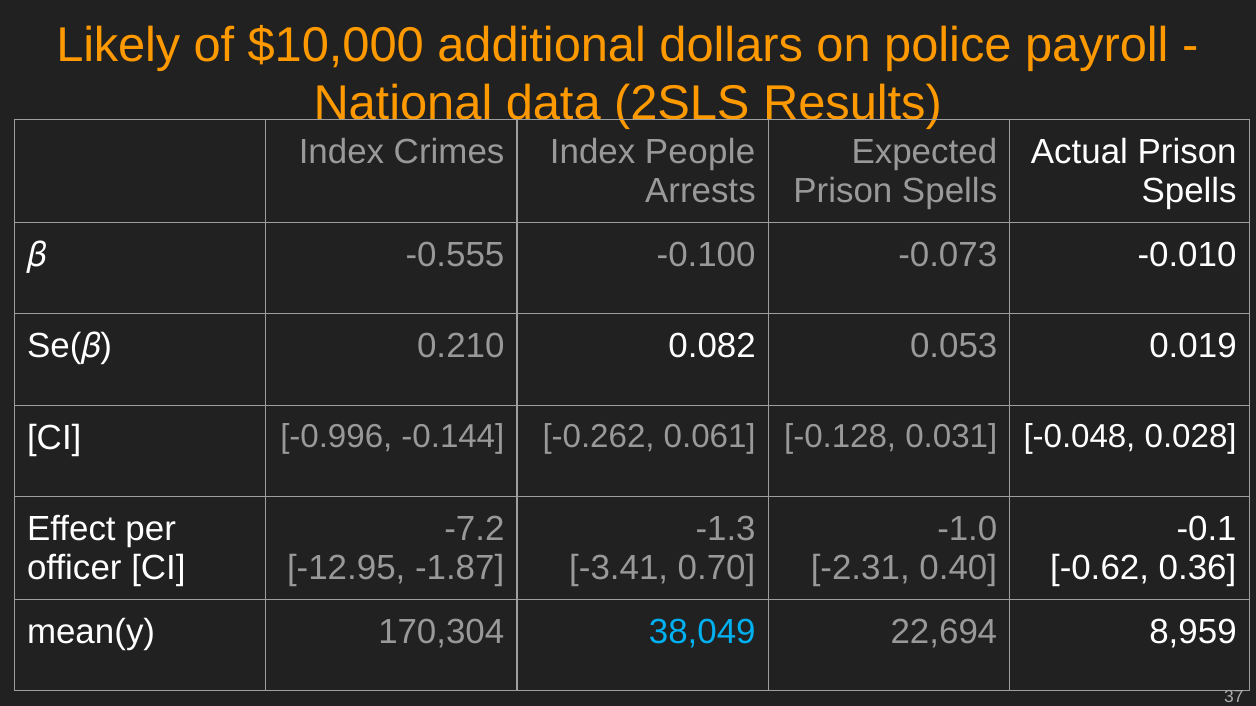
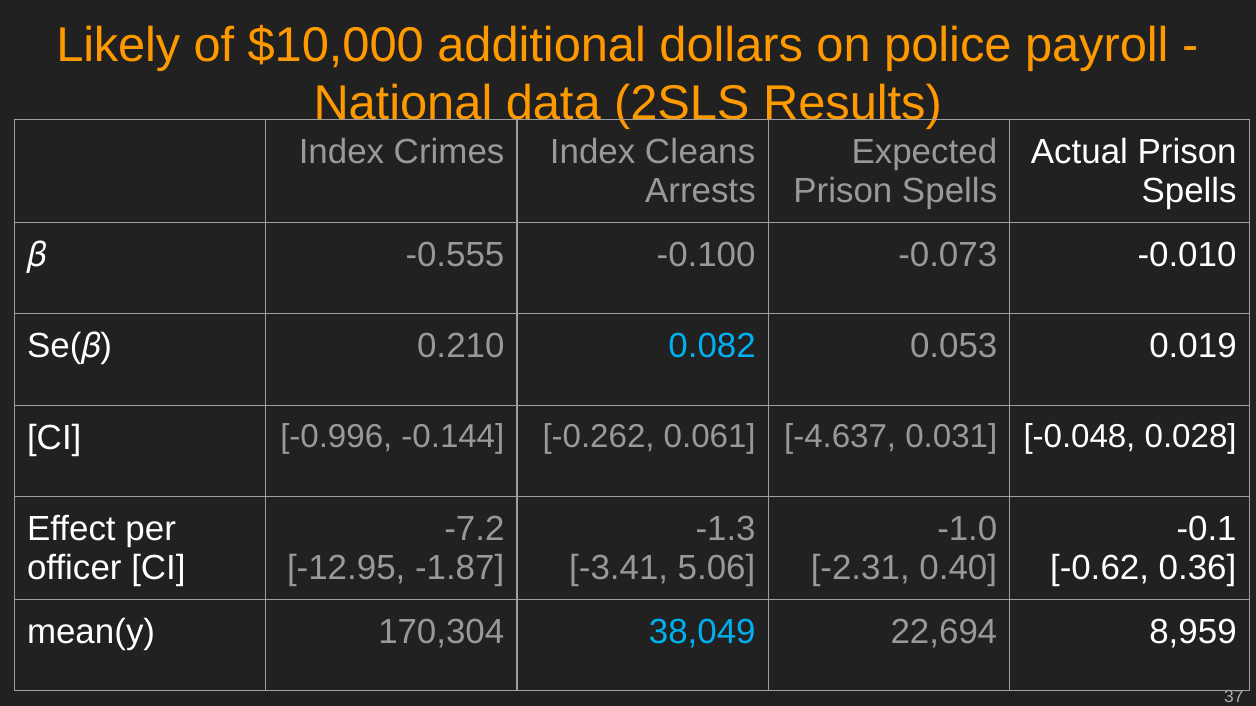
People: People -> Cleans
0.082 colour: white -> light blue
-0.128: -0.128 -> -4.637
0.70: 0.70 -> 5.06
